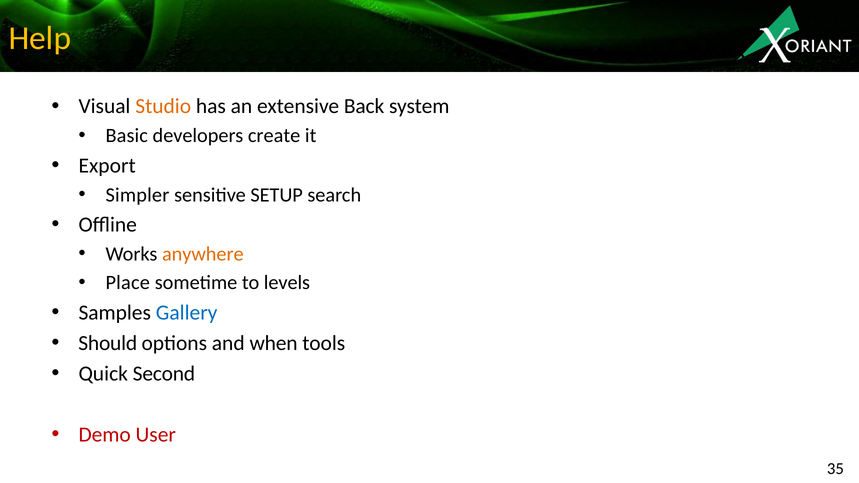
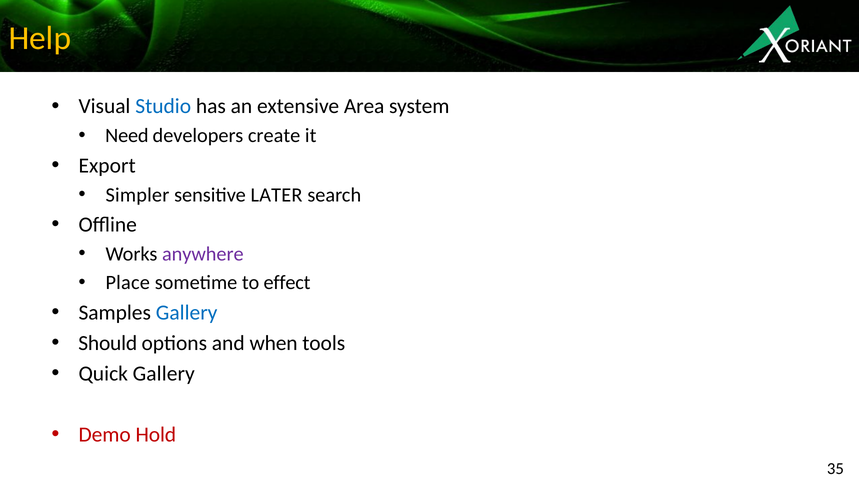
Studio colour: orange -> blue
Back: Back -> Area
Basic: Basic -> Need
SETUP: SETUP -> LATER
anywhere colour: orange -> purple
levels: levels -> effect
Quick Second: Second -> Gallery
User: User -> Hold
